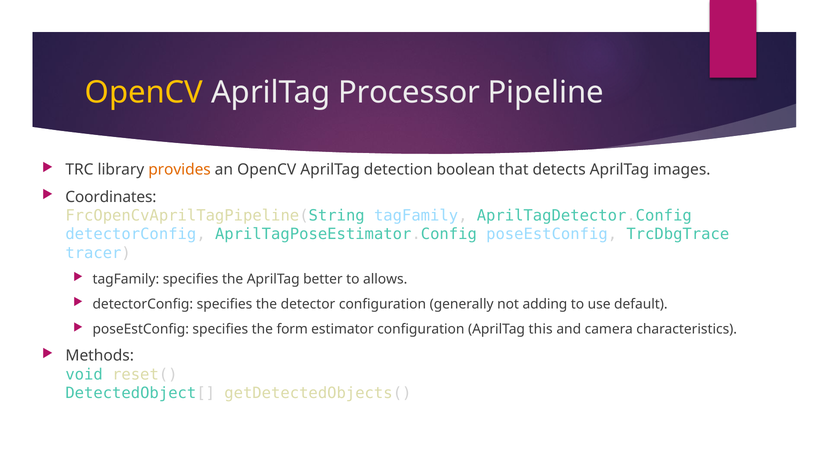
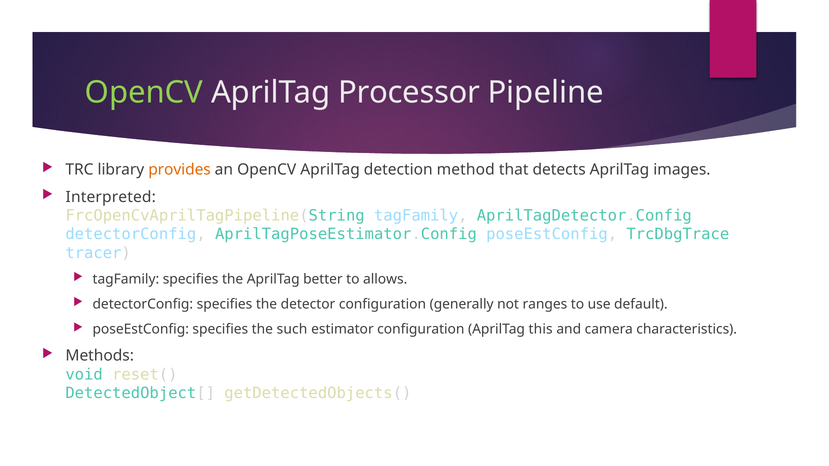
OpenCV at (144, 92) colour: yellow -> light green
boolean: boolean -> method
Coordinates: Coordinates -> Interpreted
adding: adding -> ranges
form: form -> such
